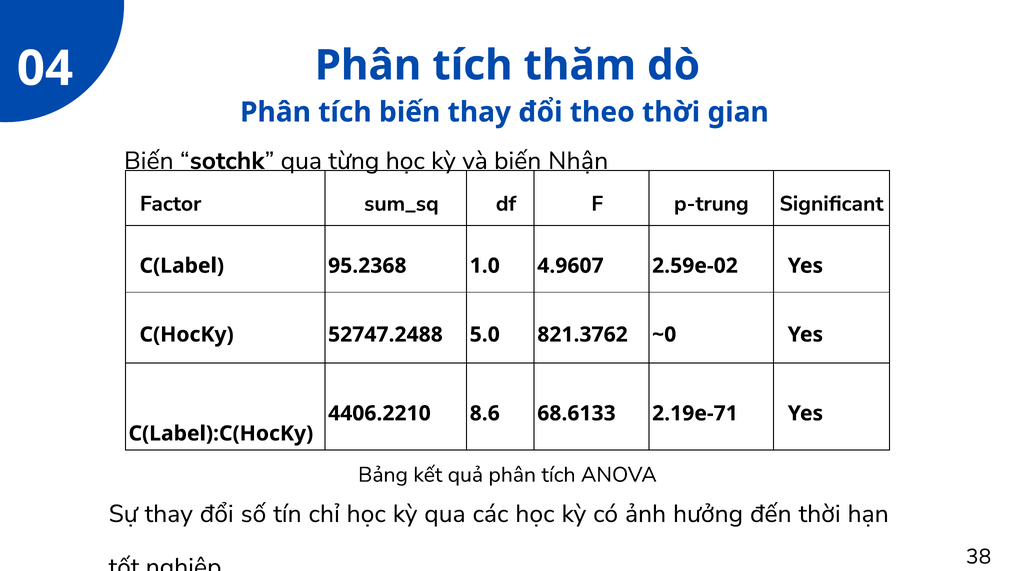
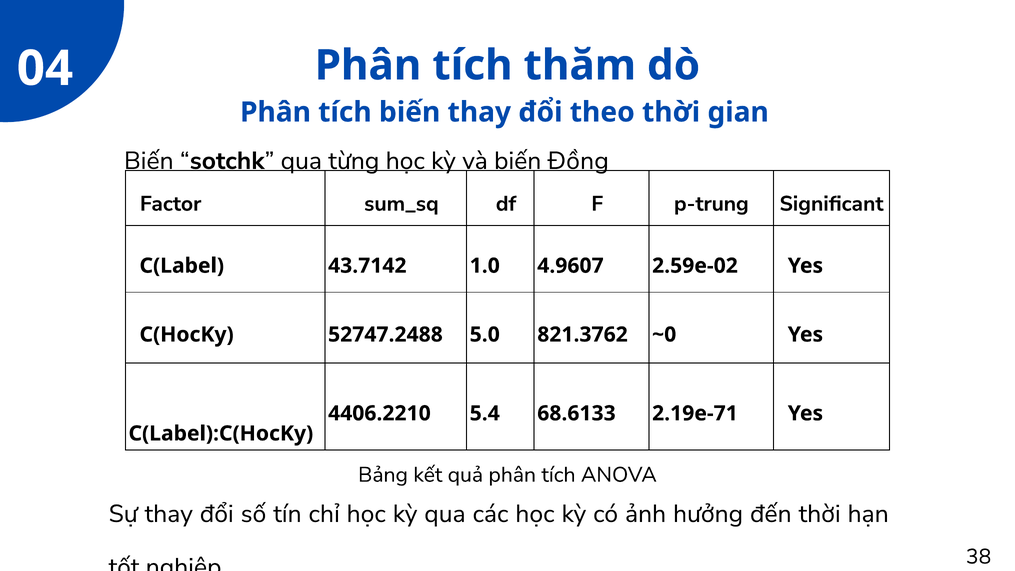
Nhận: Nhận -> Đồng
95.2368: 95.2368 -> 43.7142
8.6: 8.6 -> 5.4
